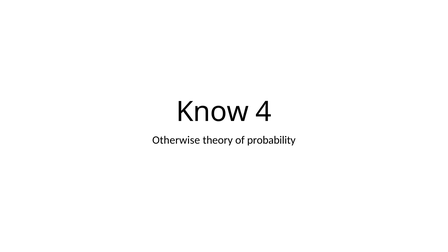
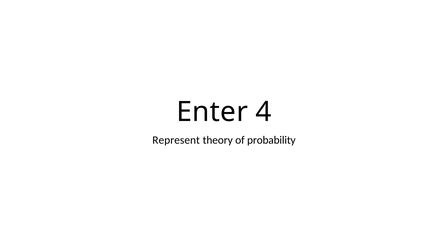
Know: Know -> Enter
Otherwise: Otherwise -> Represent
